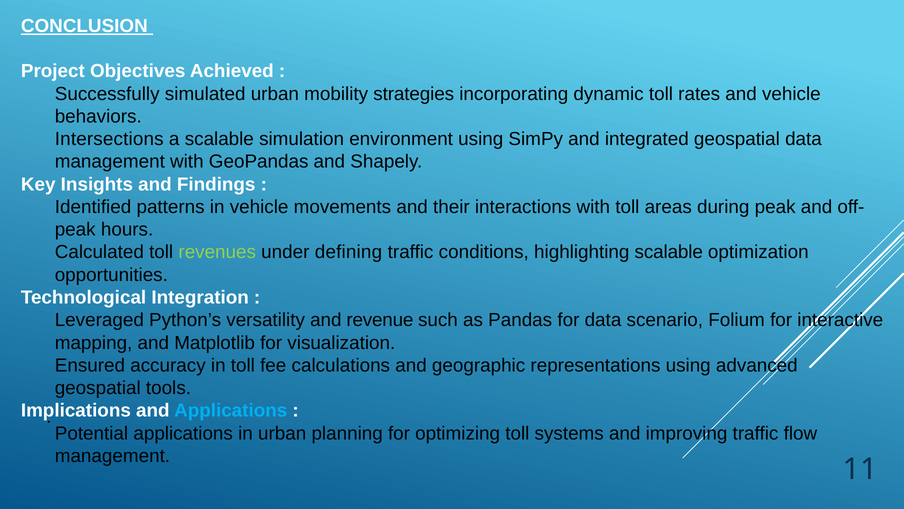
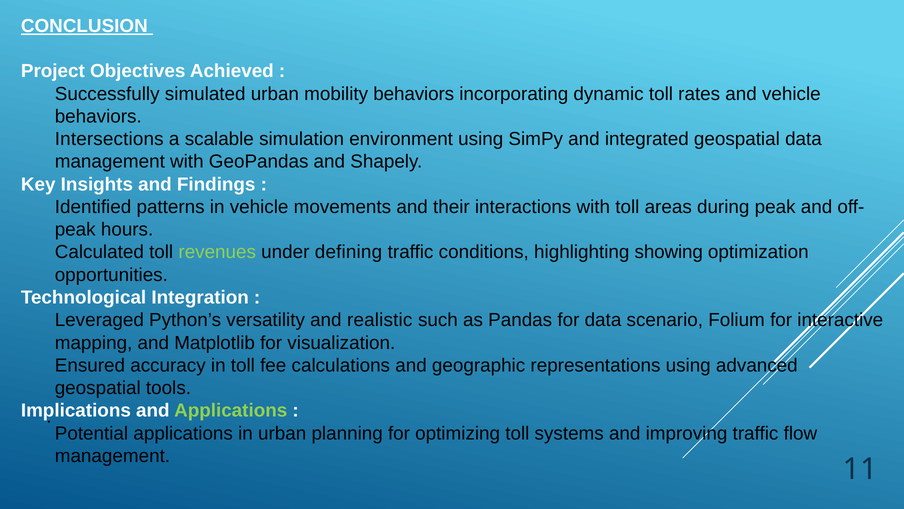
mobility strategies: strategies -> behaviors
highlighting scalable: scalable -> showing
revenue: revenue -> realistic
Applications at (231, 410) colour: light blue -> light green
